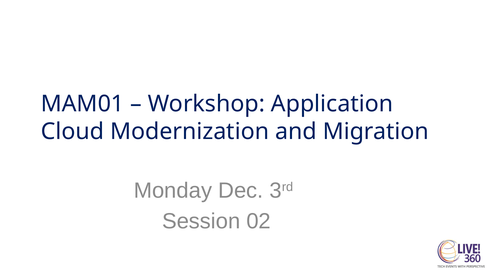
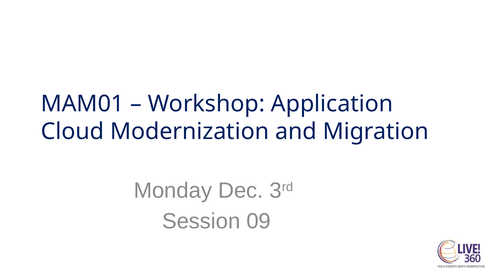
02: 02 -> 09
